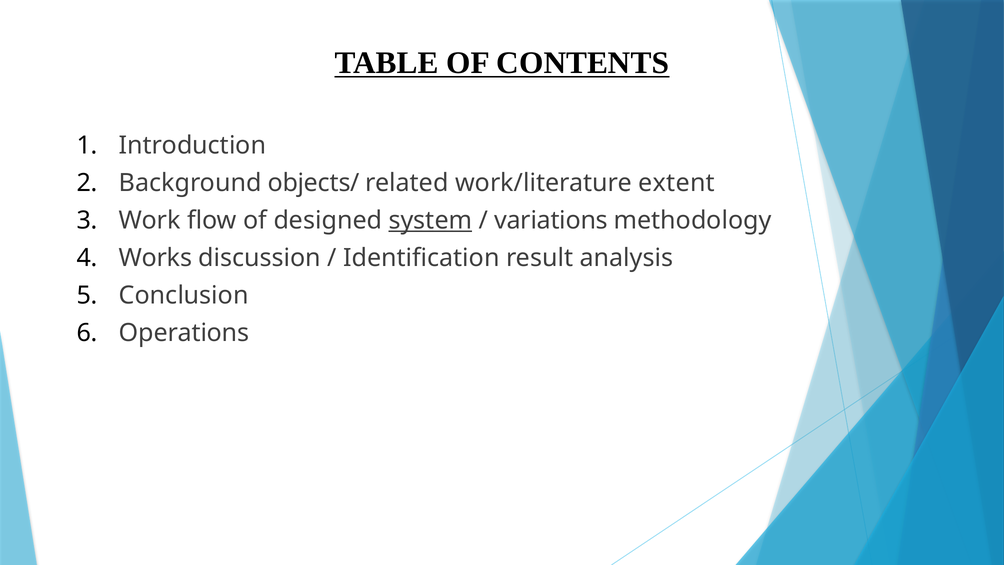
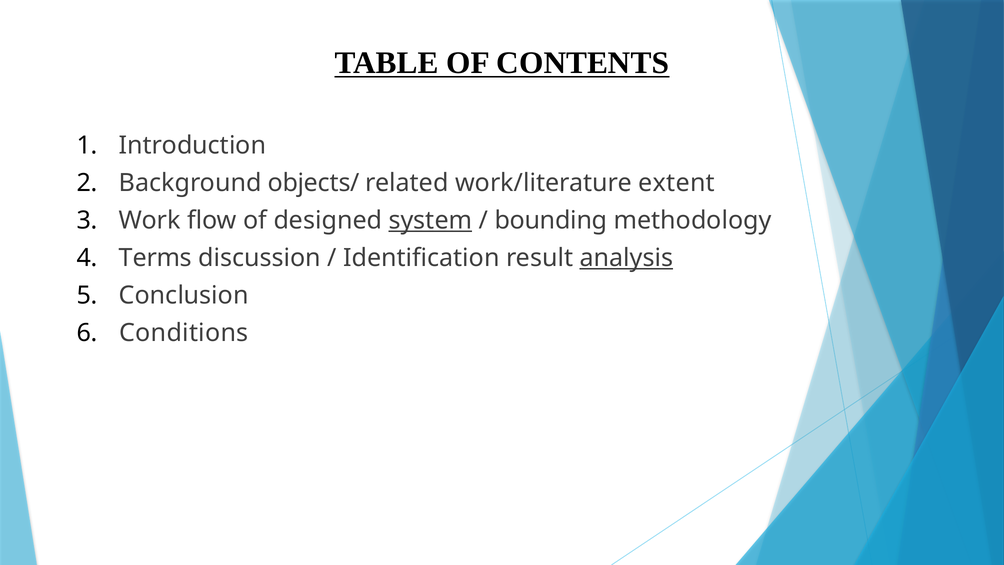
variations: variations -> bounding
Works: Works -> Terms
analysis underline: none -> present
Operations: Operations -> Conditions
